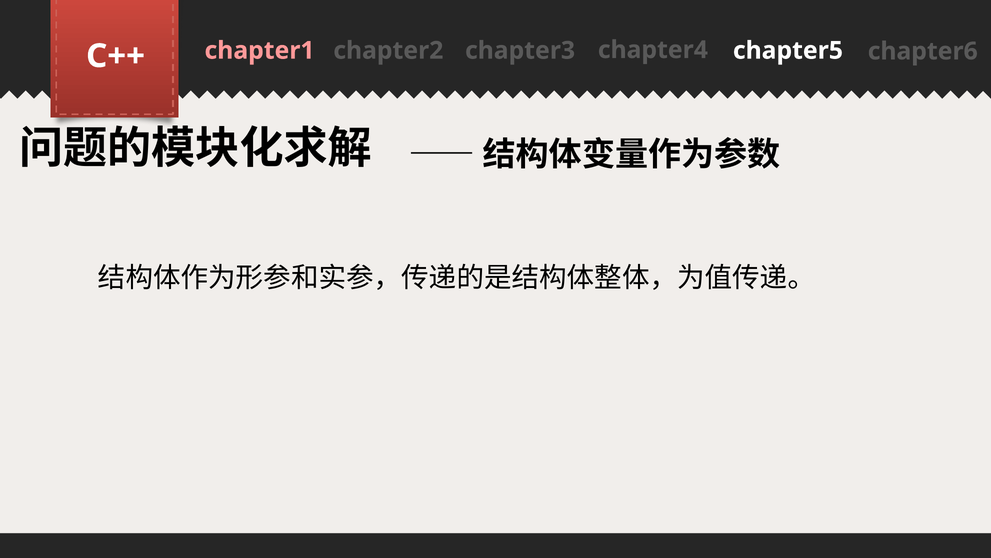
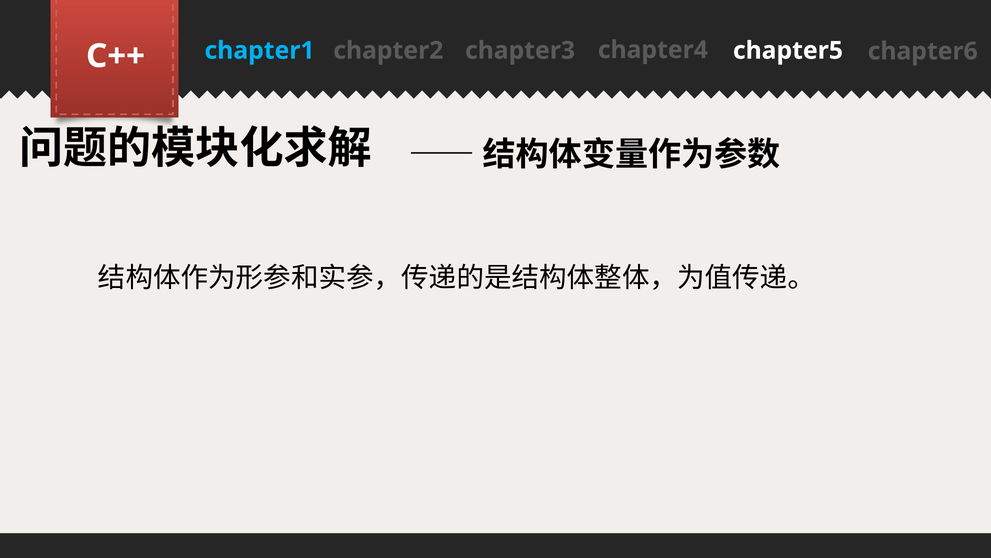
chapter1 colour: pink -> light blue
